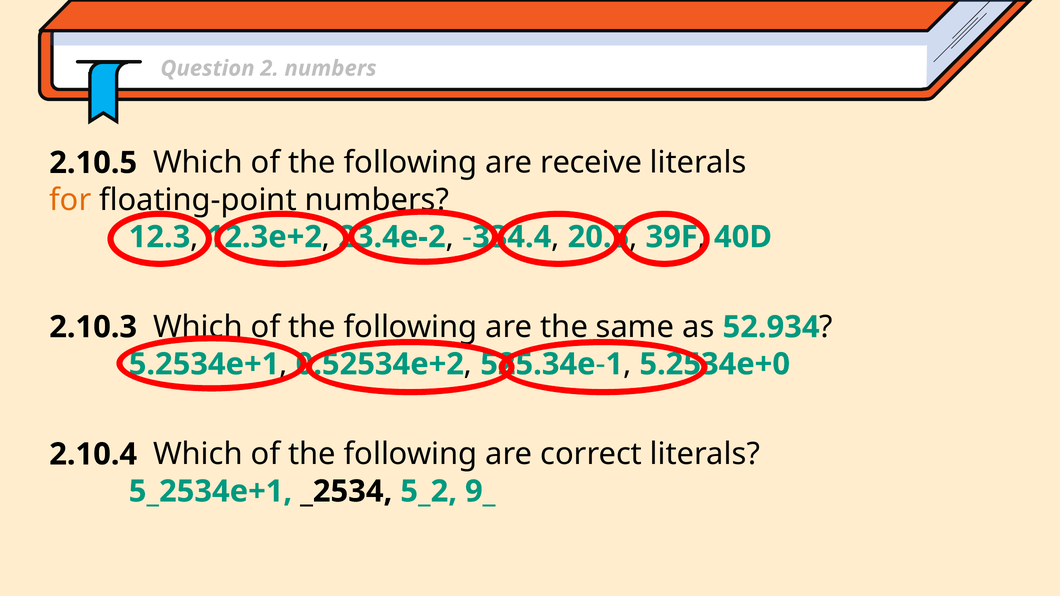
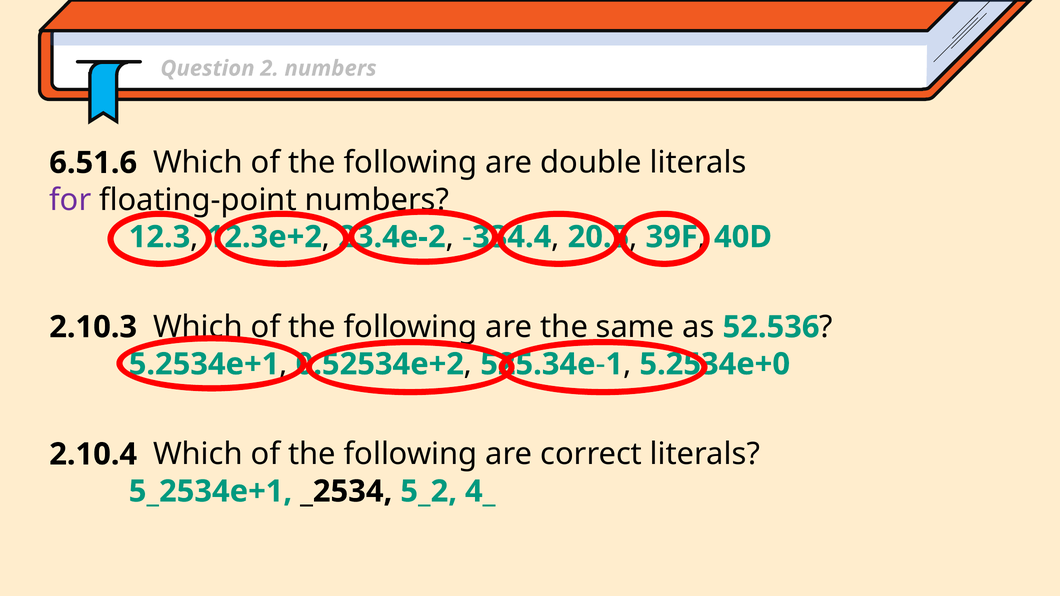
2.10.5: 2.10.5 -> 6.51.6
receive: receive -> double
for colour: orange -> purple
52.934: 52.934 -> 52.536
9_: 9_ -> 4_
